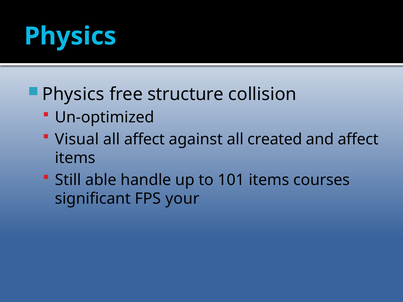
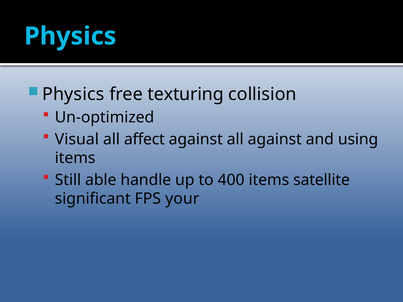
structure: structure -> texturing
all created: created -> against
and affect: affect -> using
101: 101 -> 400
courses: courses -> satellite
